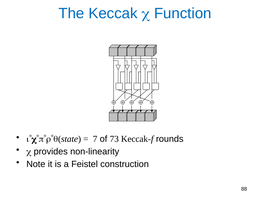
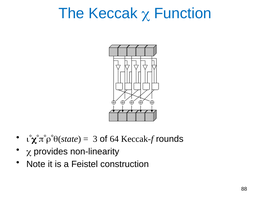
7: 7 -> 3
73: 73 -> 64
